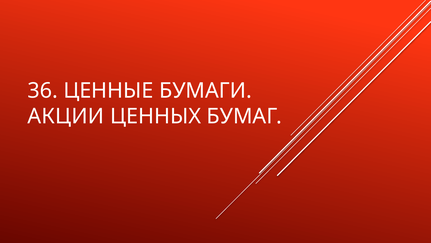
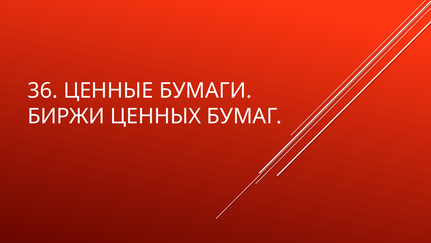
АКЦИИ: АКЦИИ -> БИРЖИ
